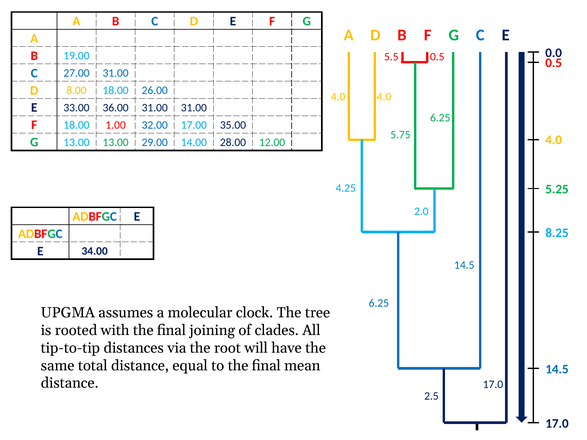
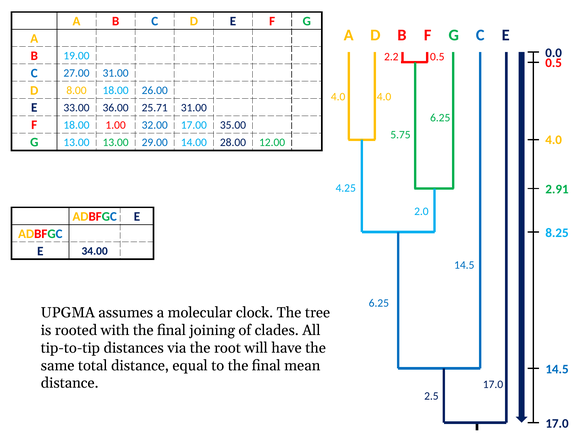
5.5: 5.5 -> 2.2
36.00 31.00: 31.00 -> 25.71
5.25: 5.25 -> 2.91
